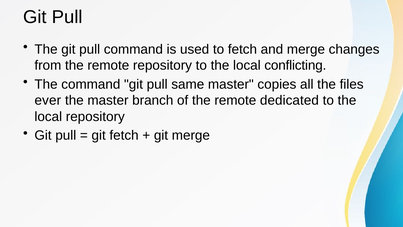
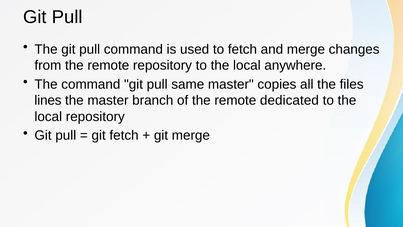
conflicting: conflicting -> anywhere
ever: ever -> lines
